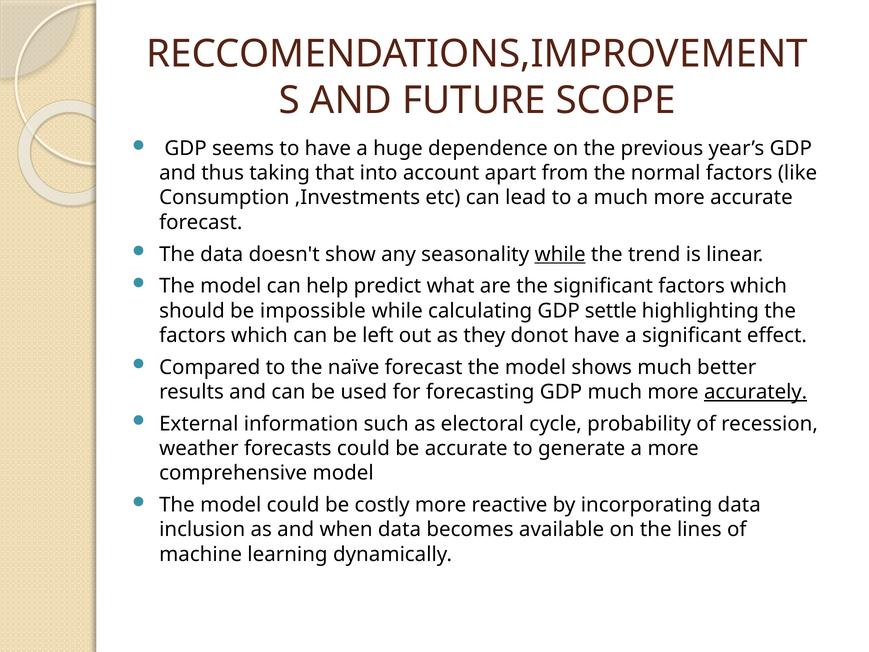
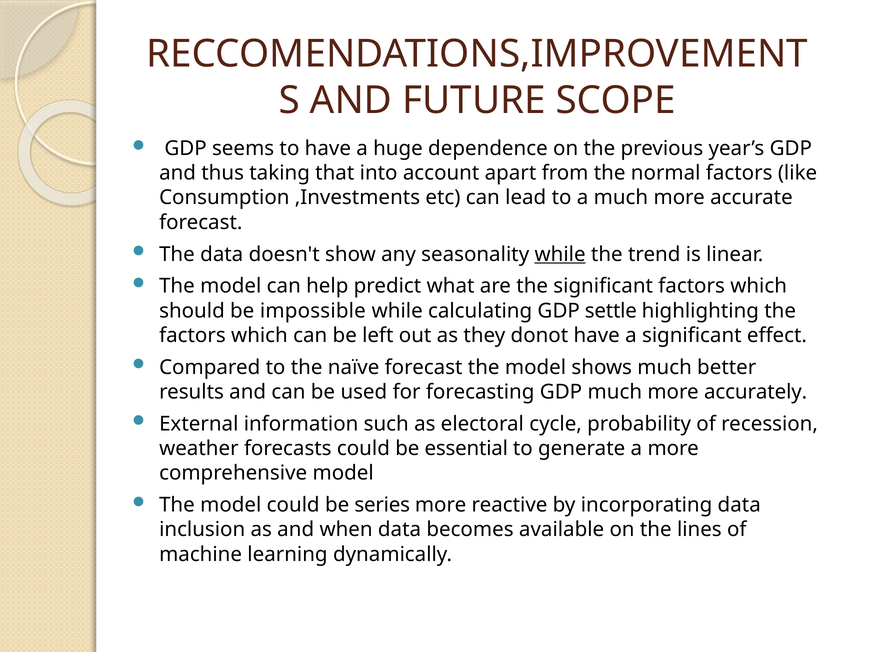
accurately underline: present -> none
be accurate: accurate -> essential
costly: costly -> series
